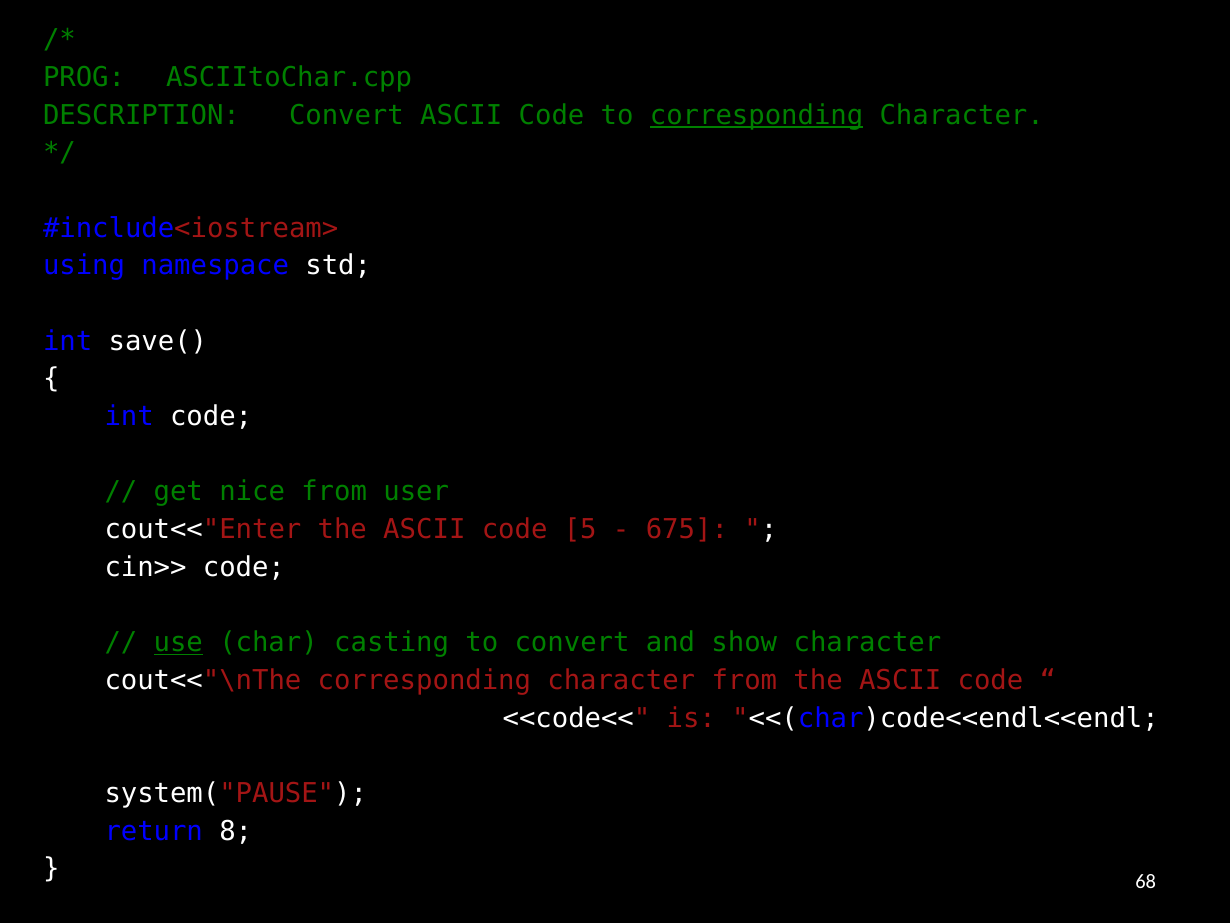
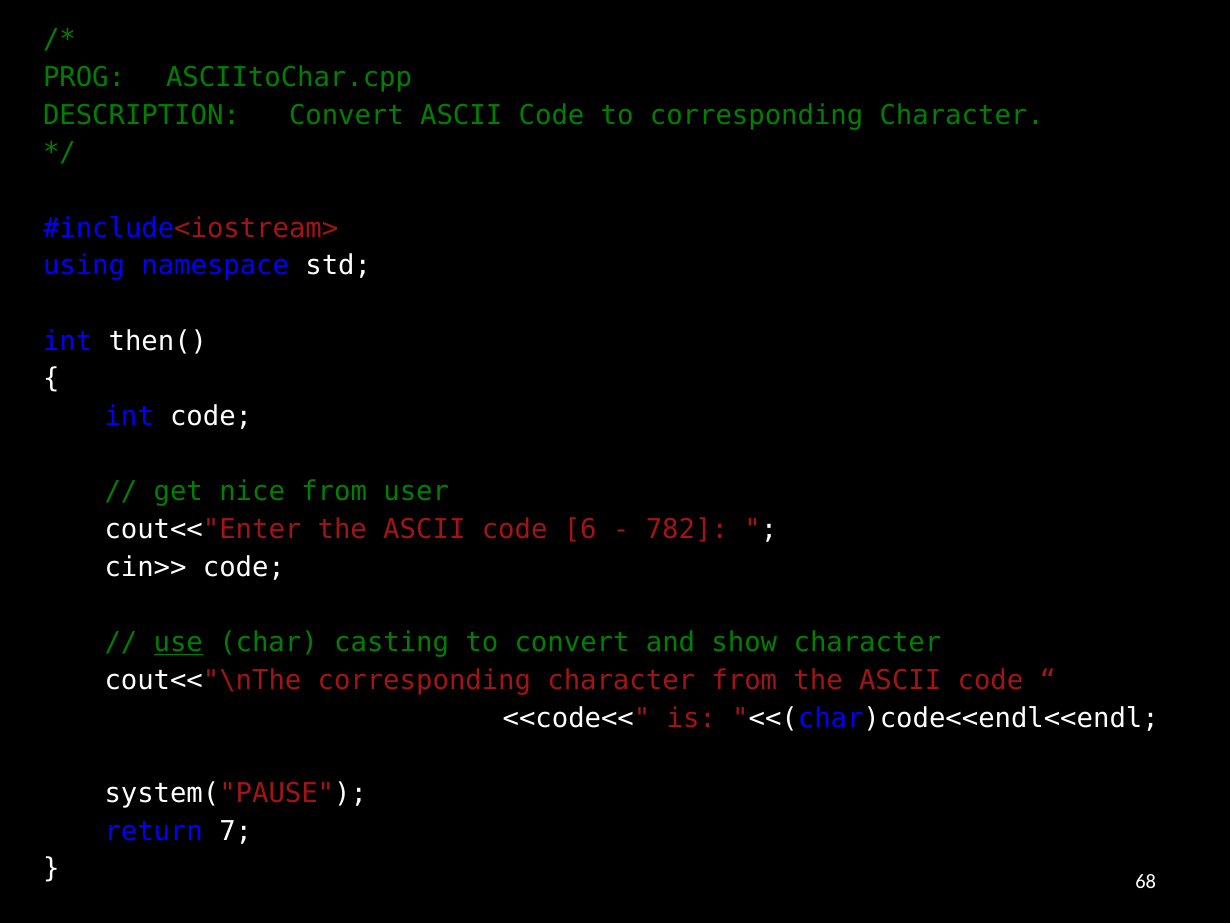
corresponding at (757, 115) underline: present -> none
save(: save( -> then(
5: 5 -> 6
675: 675 -> 782
8: 8 -> 7
